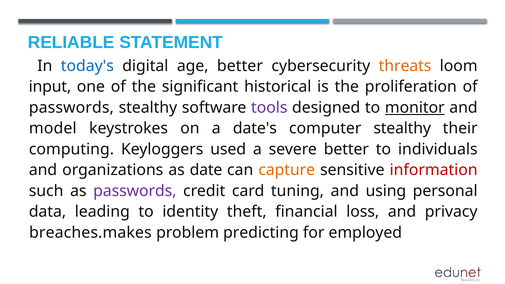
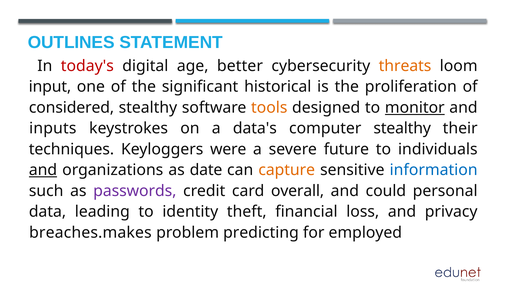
RELIABLE: RELIABLE -> OUTLINES
today's colour: blue -> red
passwords at (71, 108): passwords -> considered
tools colour: purple -> orange
model: model -> inputs
date's: date's -> data's
computing: computing -> techniques
used: used -> were
severe better: better -> future
and at (43, 170) underline: none -> present
information colour: red -> blue
tuning: tuning -> overall
using: using -> could
